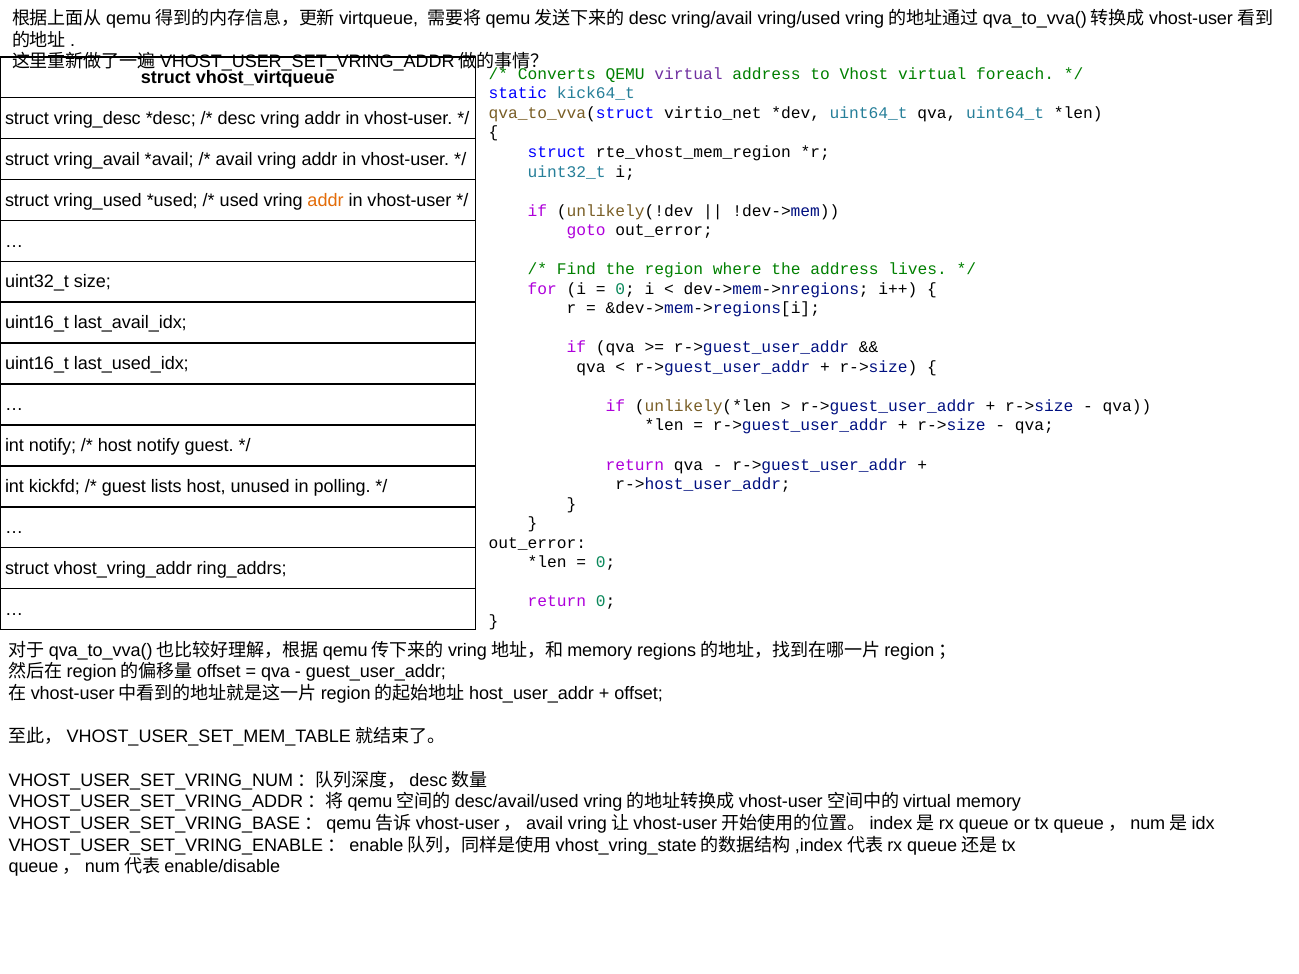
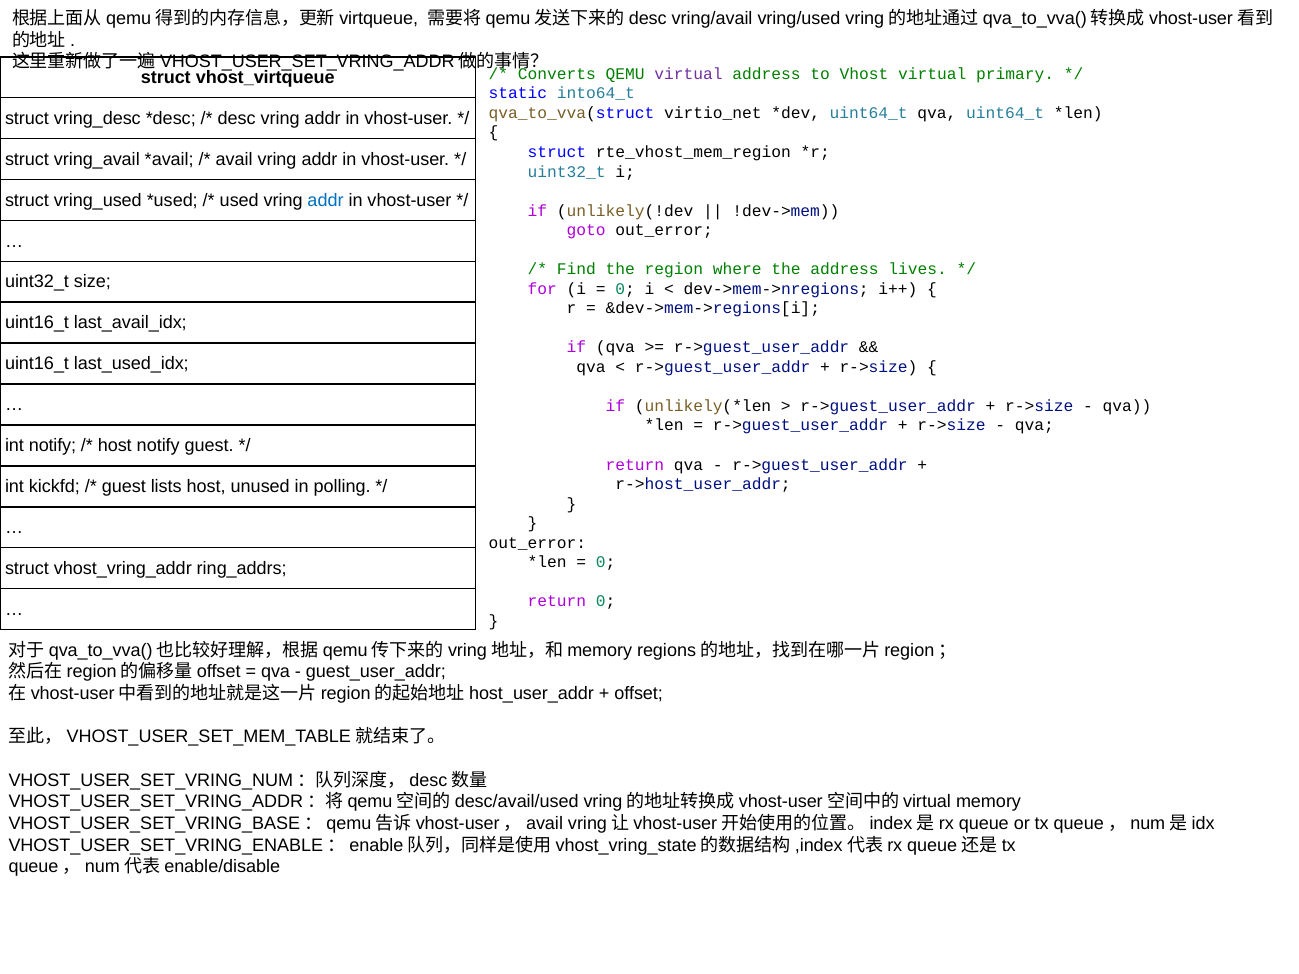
foreach: foreach -> primary
kick64_t: kick64_t -> into64_t
addr at (326, 200) colour: orange -> blue
